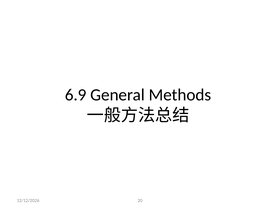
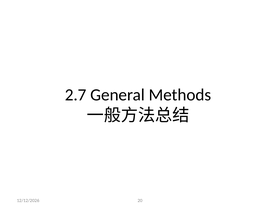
6.9: 6.9 -> 2.7
